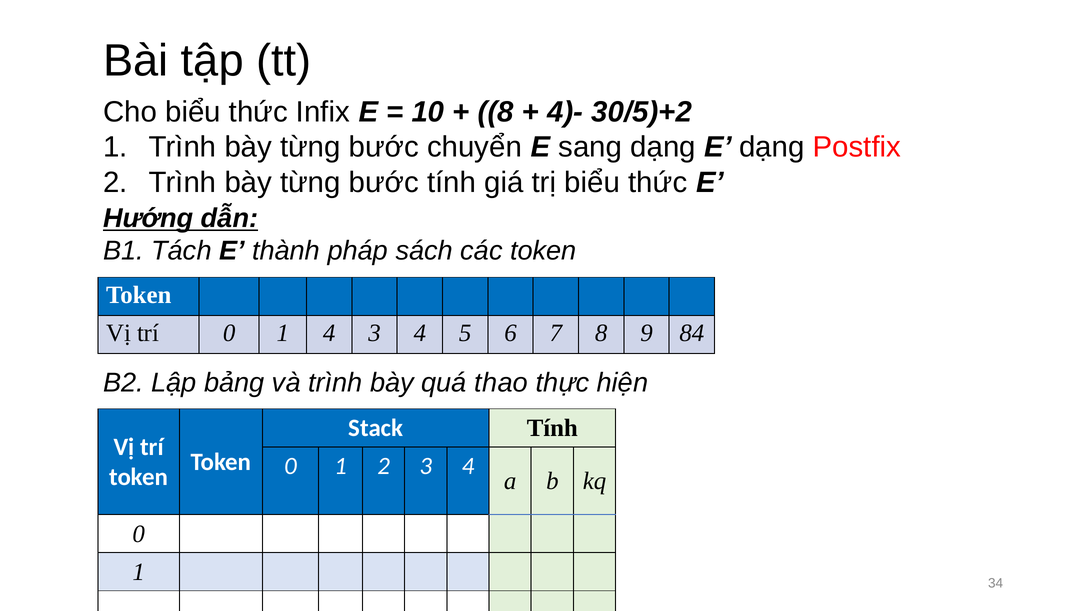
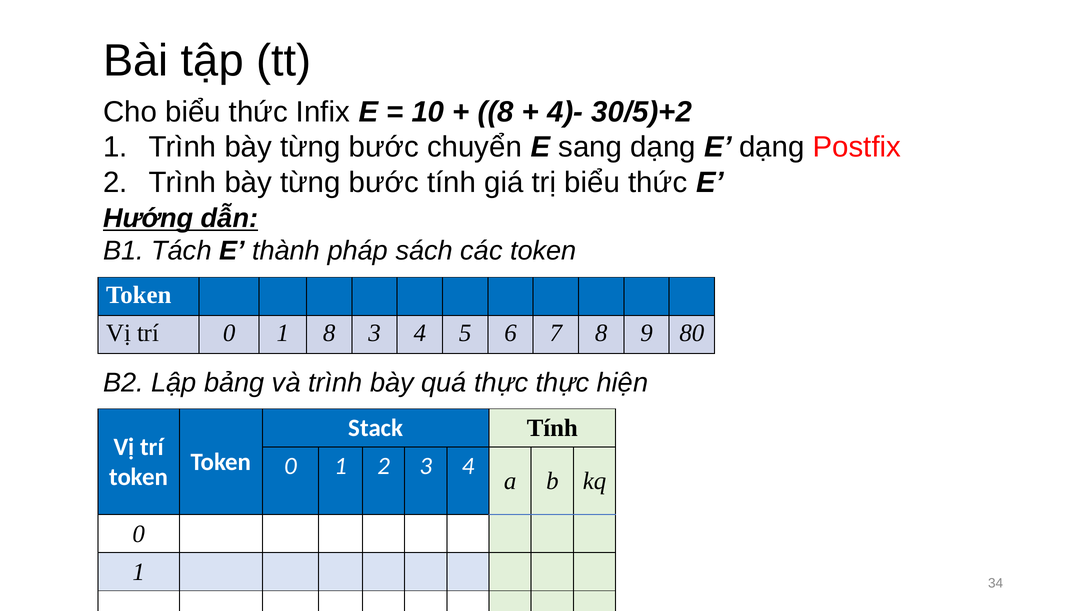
1 4: 4 -> 8
84: 84 -> 80
quá thao: thao -> thực
